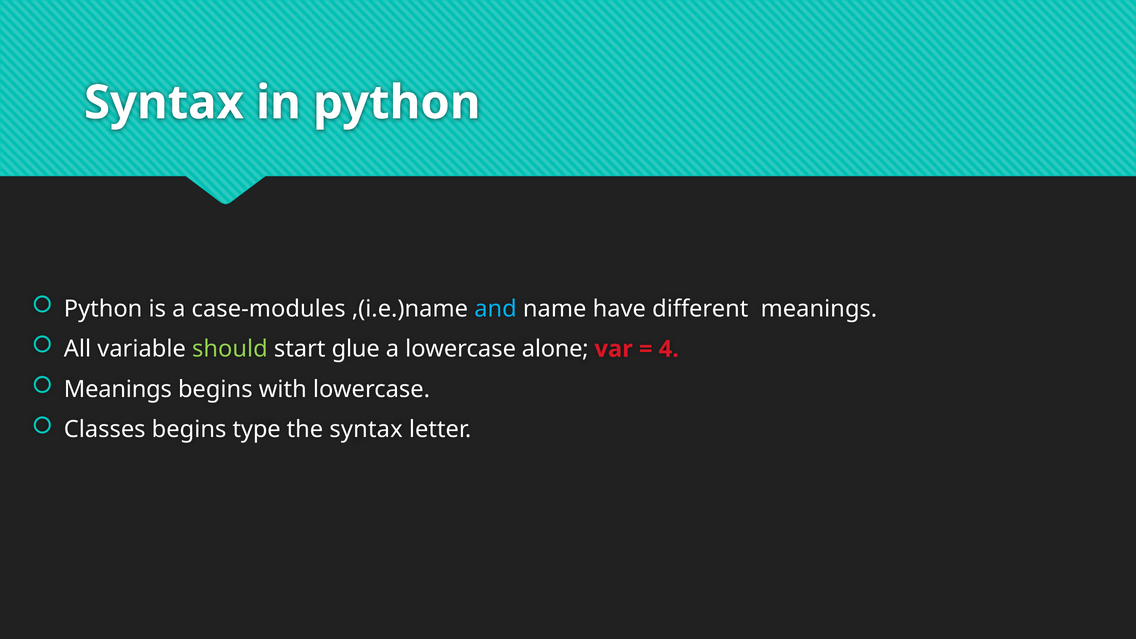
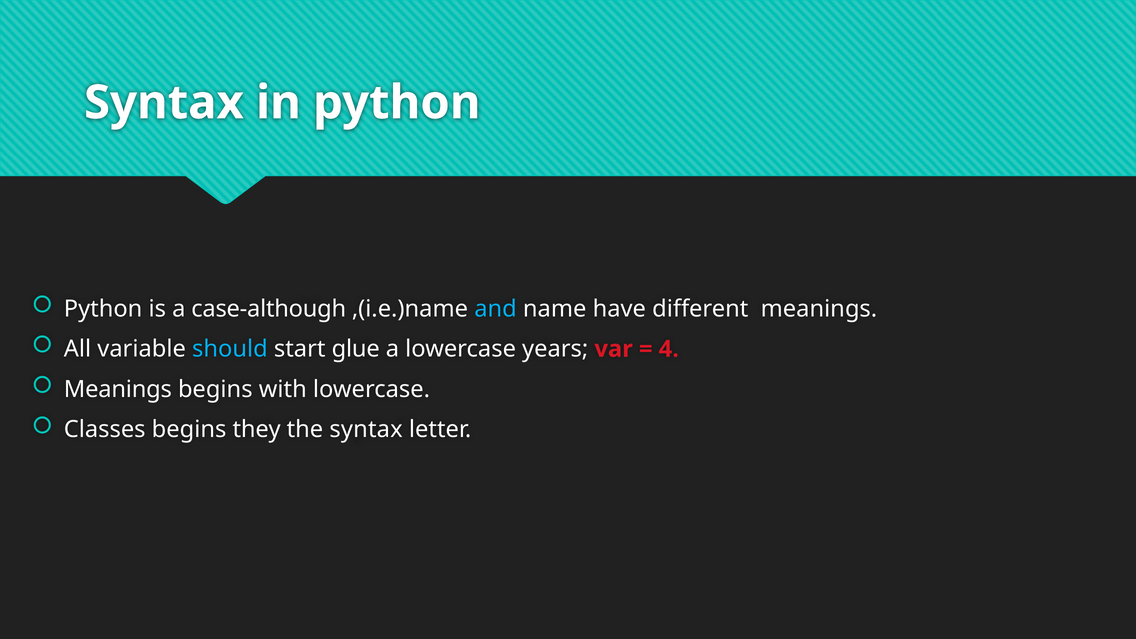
case-modules: case-modules -> case-although
should colour: light green -> light blue
alone: alone -> years
type: type -> they
